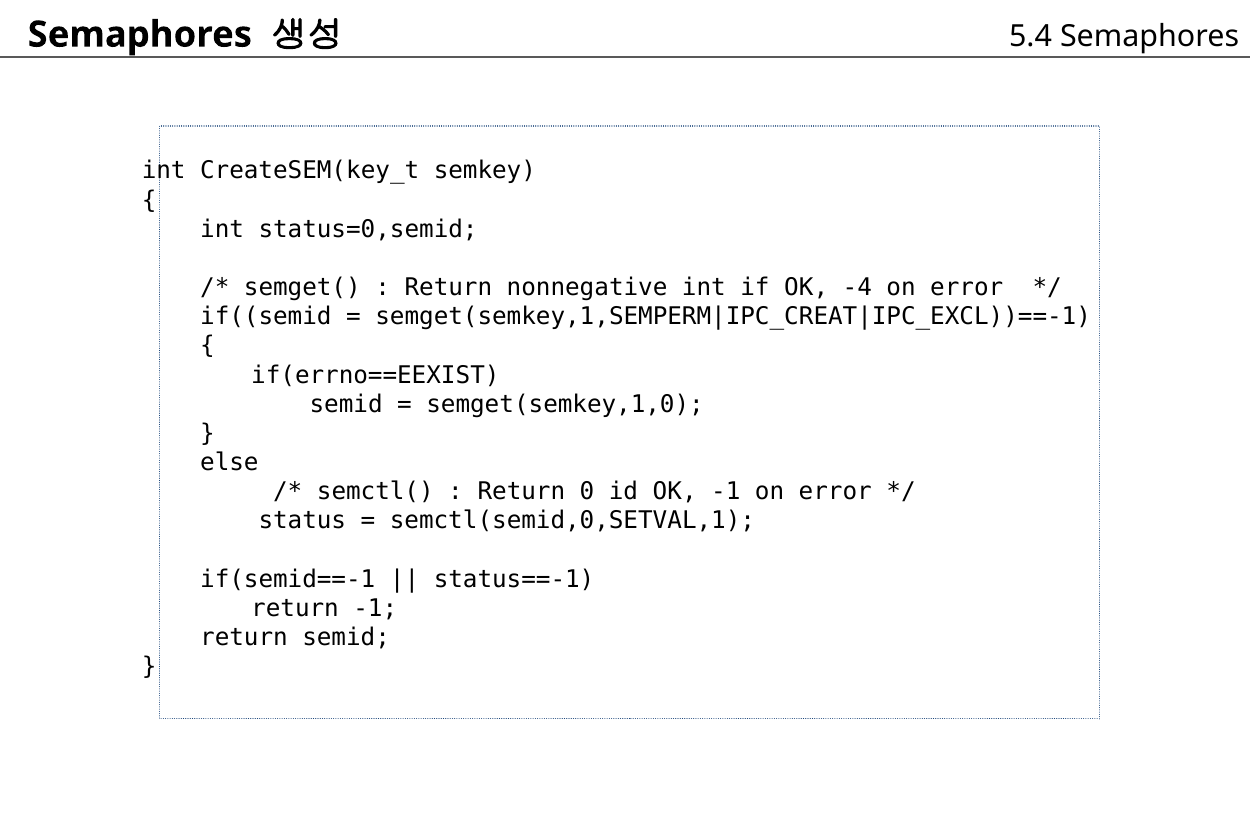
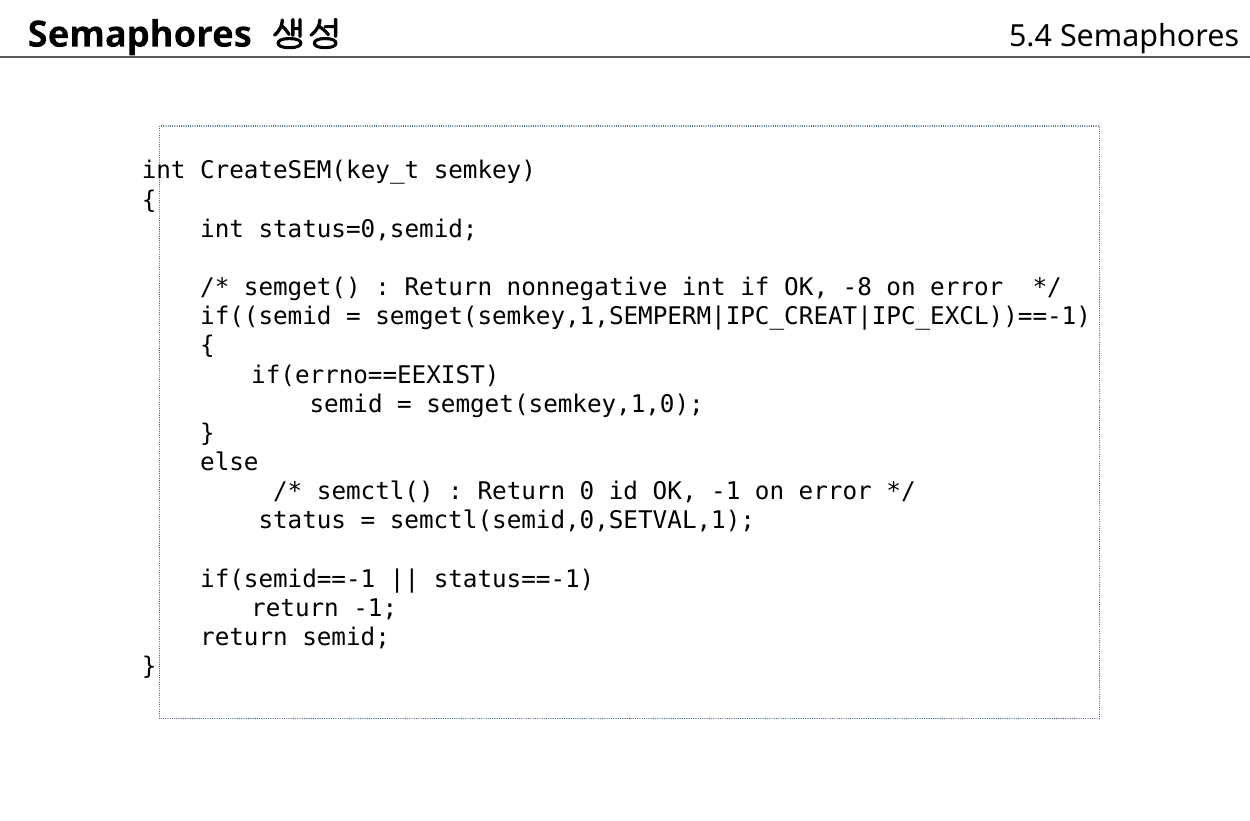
-4: -4 -> -8
